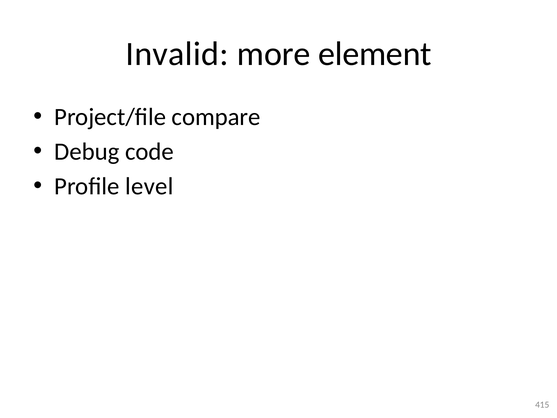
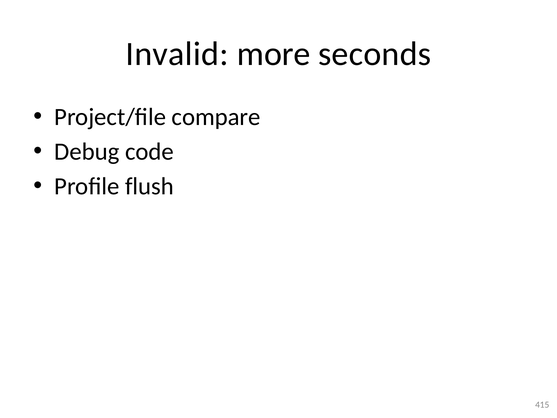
element: element -> seconds
level: level -> flush
